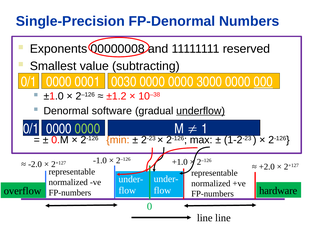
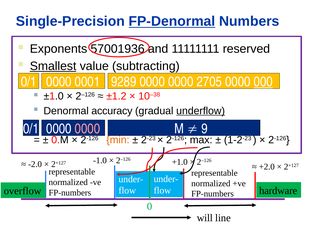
FP-Denormal underline: none -> present
00000008: 00000008 -> 57001936
Smallest underline: none -> present
0030: 0030 -> 9289
3000: 3000 -> 2705
software: software -> accuracy
0000 at (87, 129) colour: light green -> pink
1: 1 -> 9
line at (205, 218): line -> will
